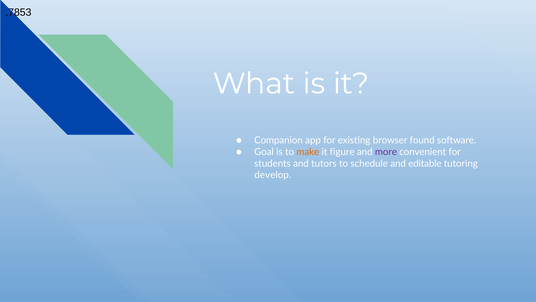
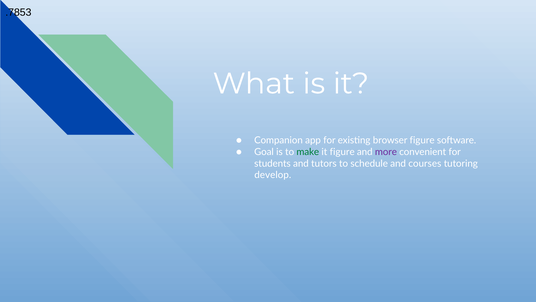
browser found: found -> figure
make colour: orange -> green
editable: editable -> courses
